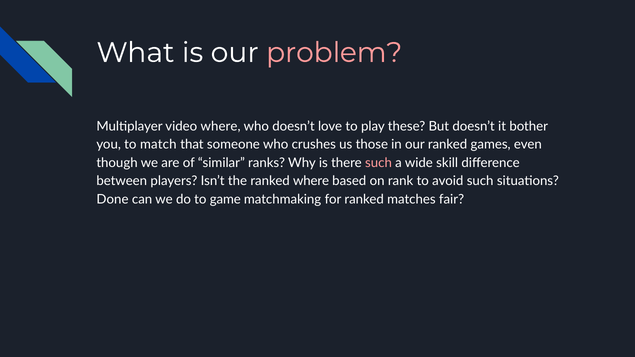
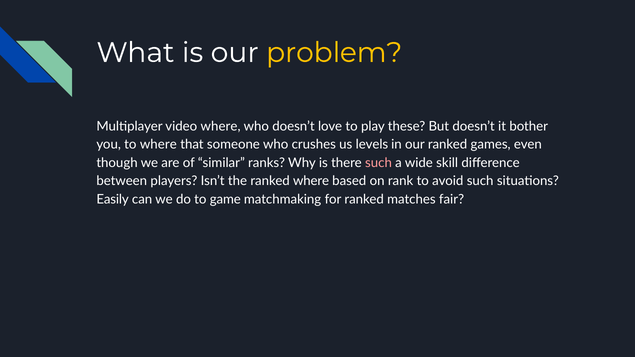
problem colour: pink -> yellow
to match: match -> where
those: those -> levels
Done: Done -> Easily
